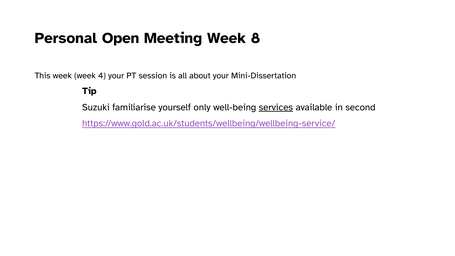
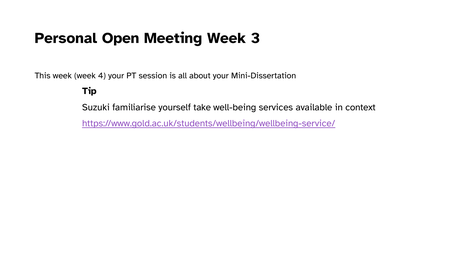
8: 8 -> 3
only: only -> take
services underline: present -> none
second: second -> context
